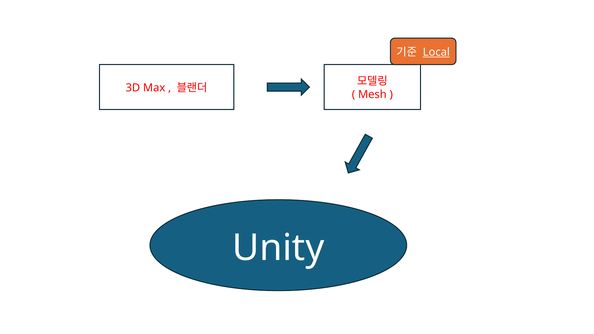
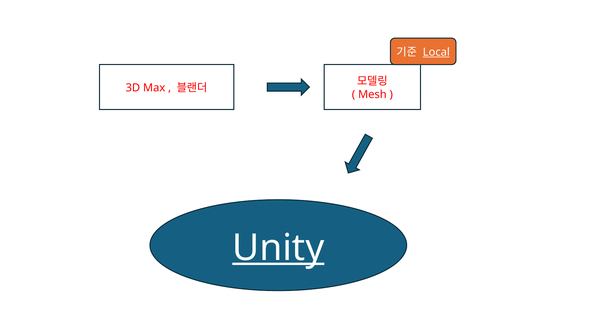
Unity underline: none -> present
